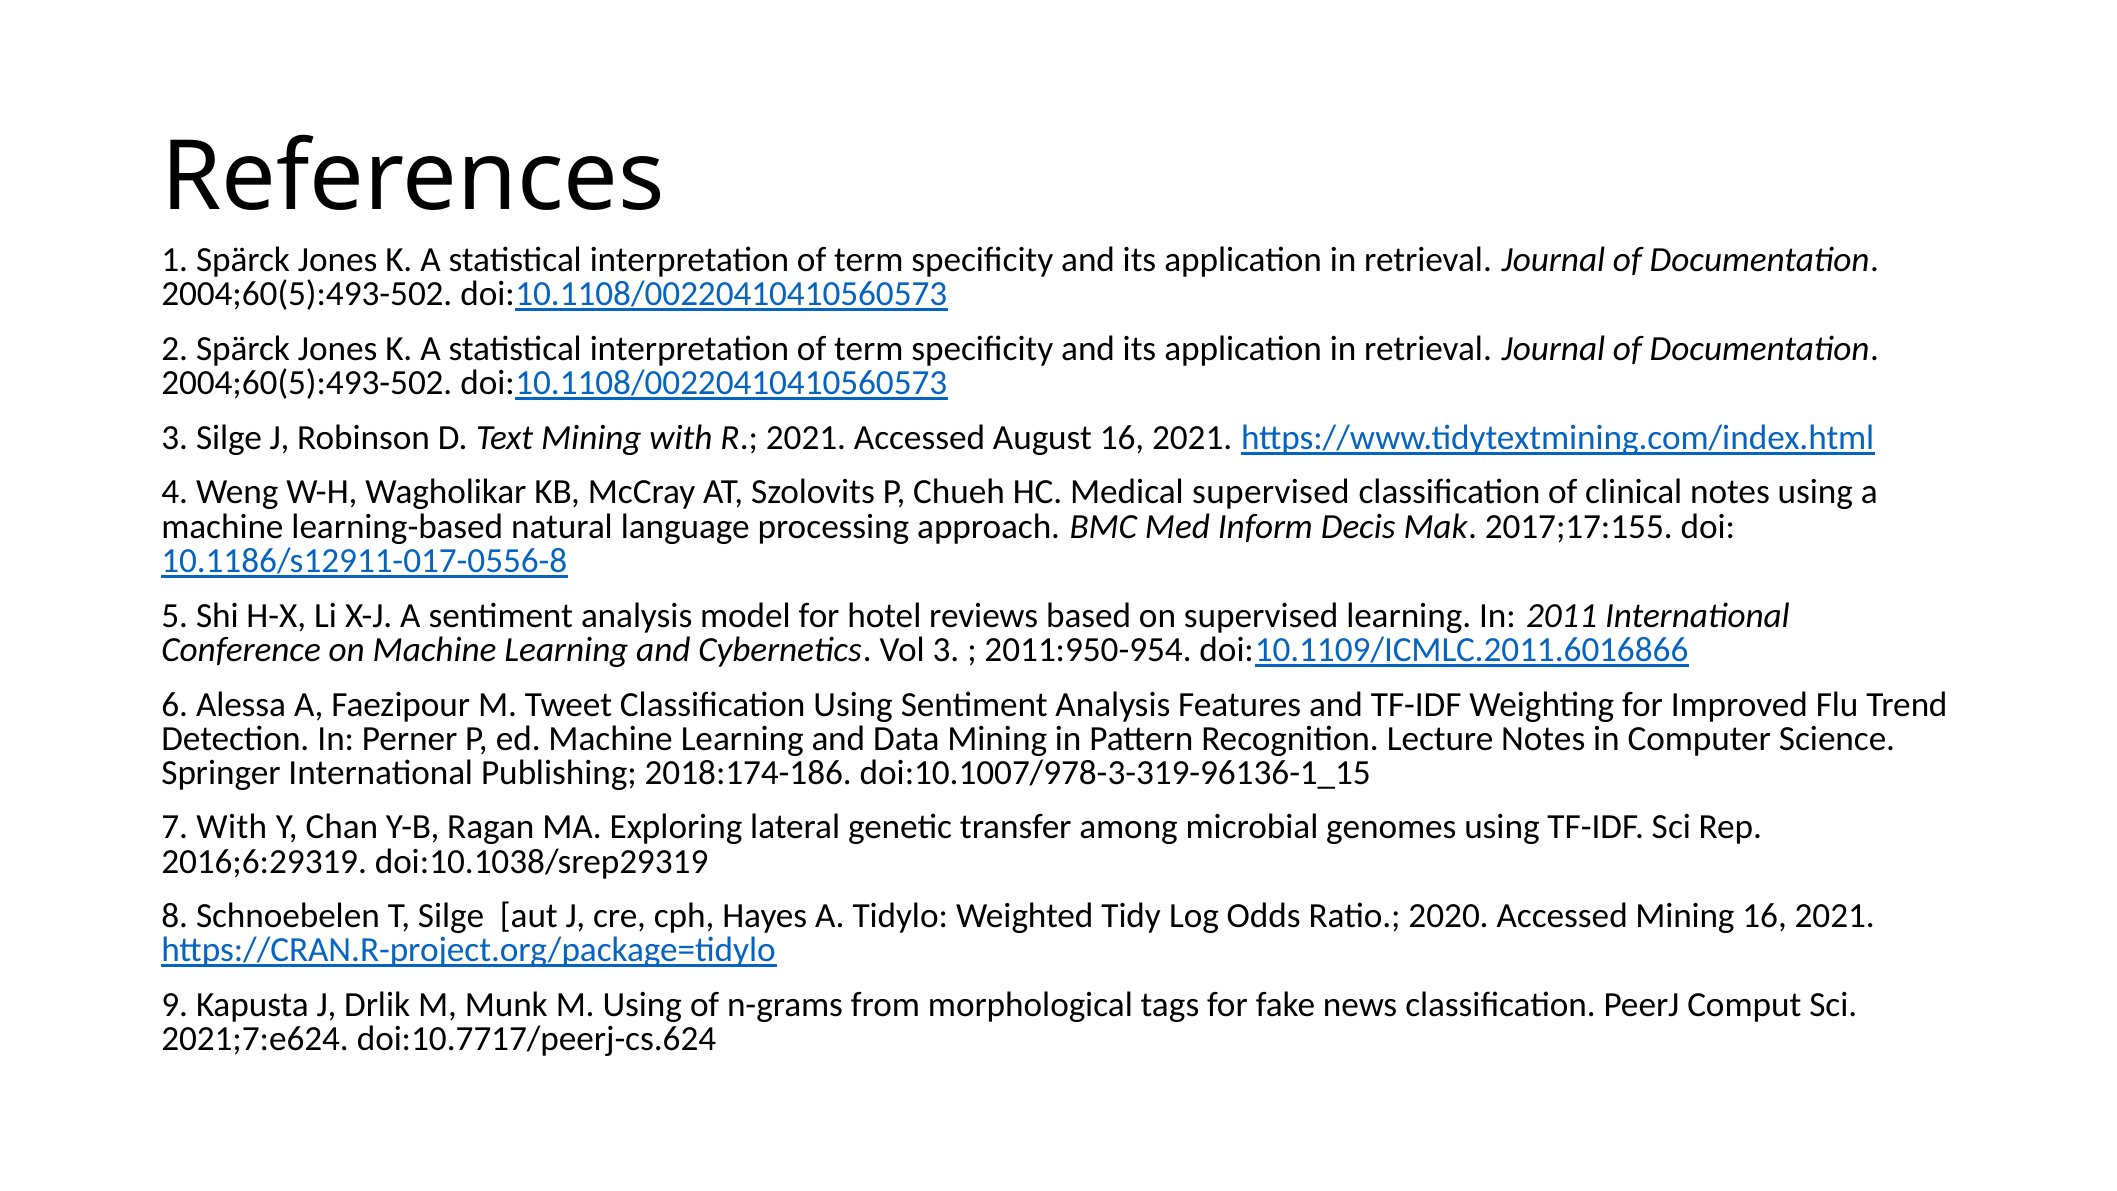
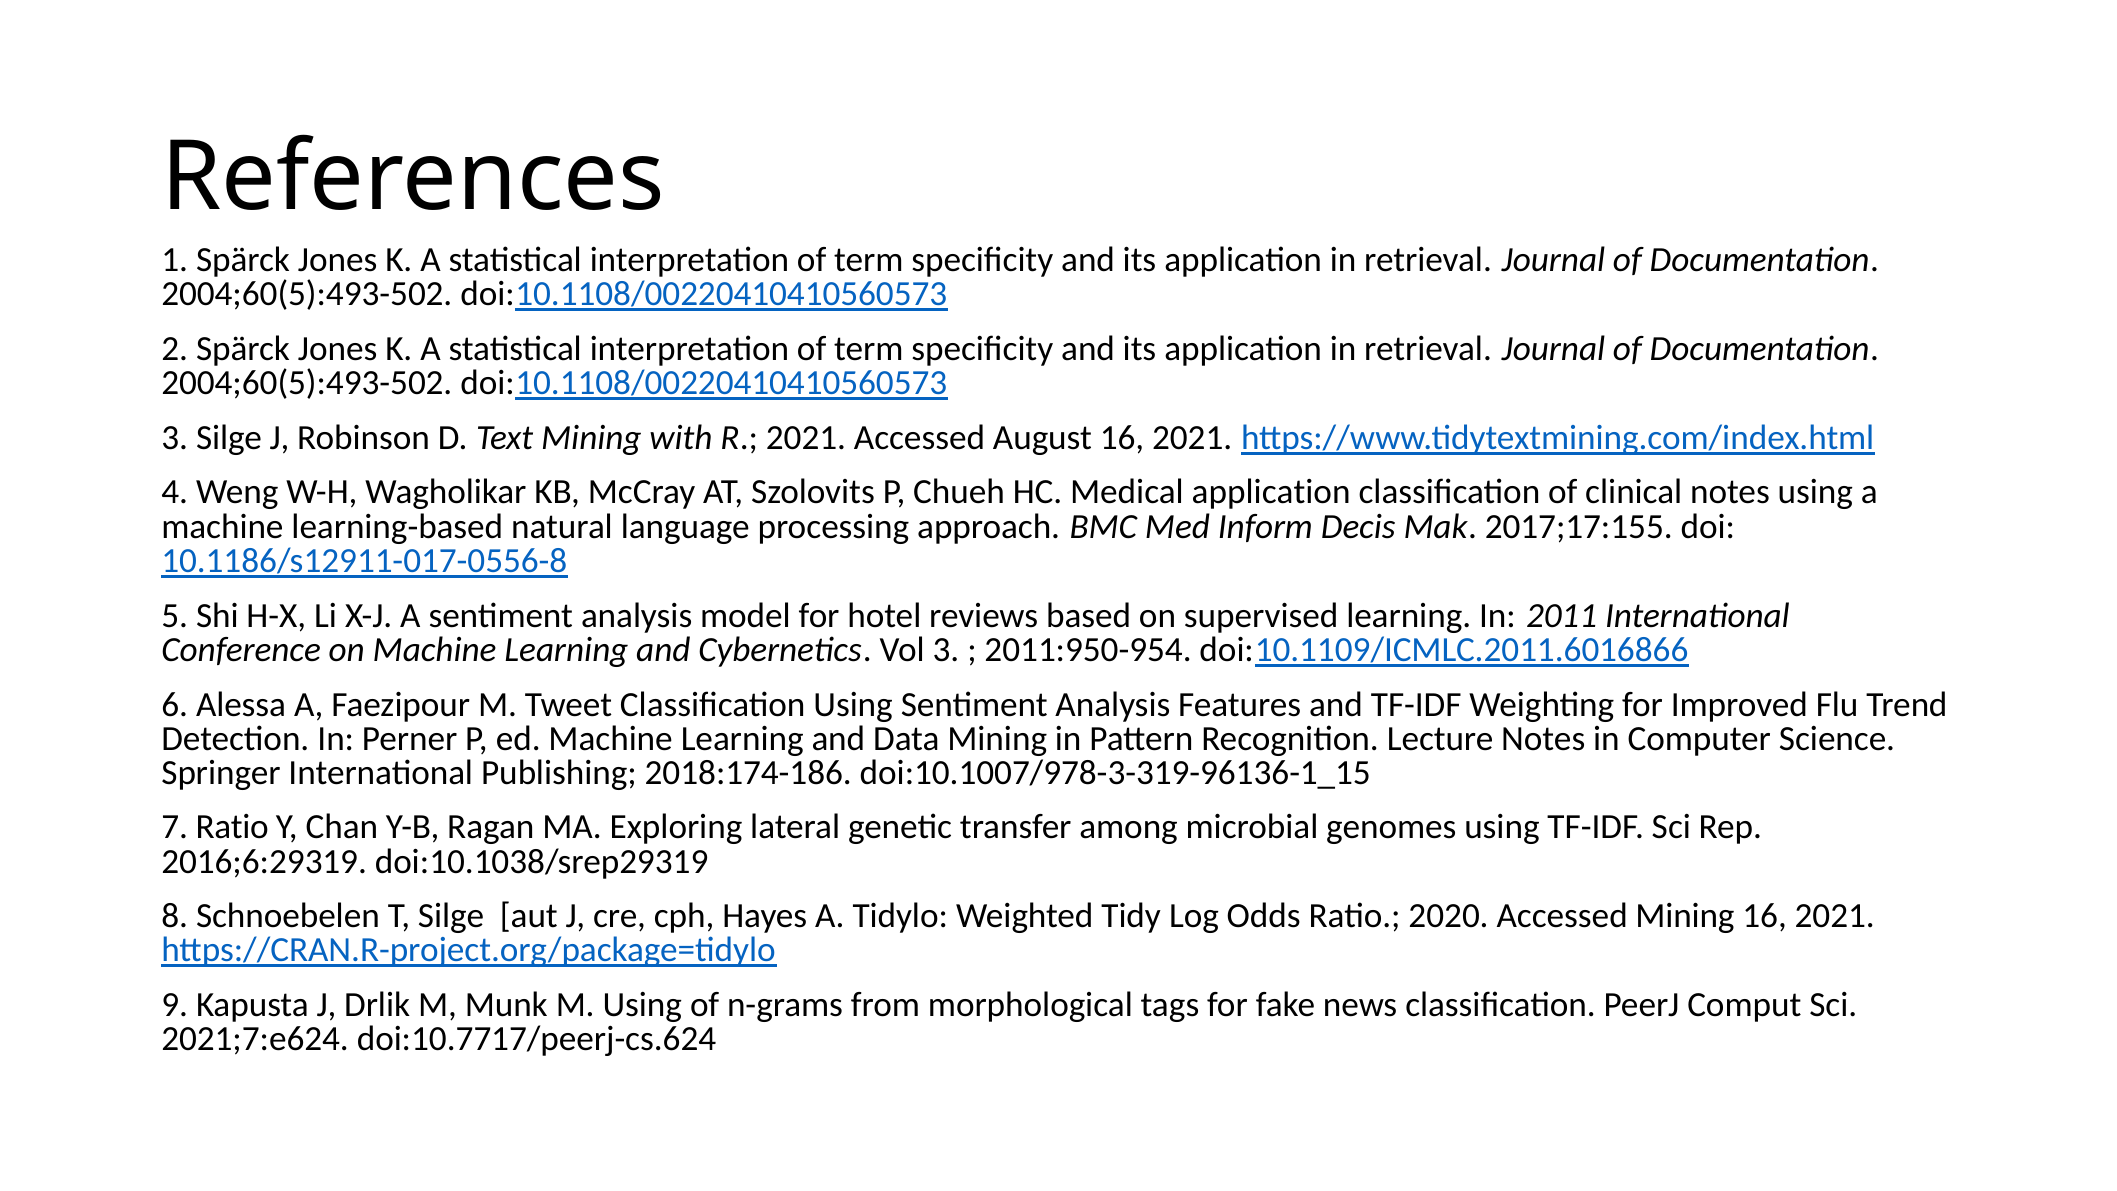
Medical supervised: supervised -> application
7 With: With -> Ratio
